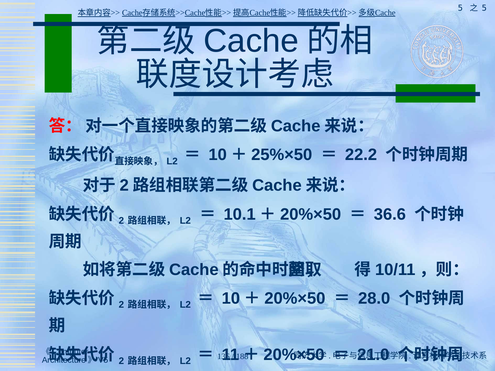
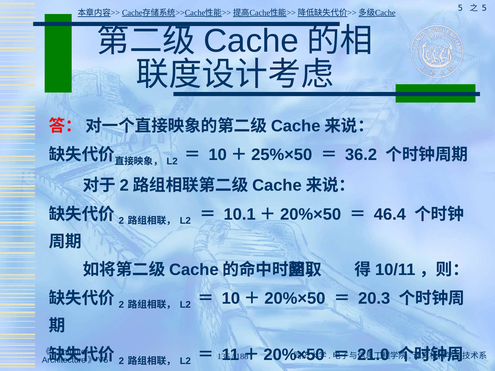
22.2: 22.2 -> 36.2
36.6: 36.6 -> 46.4
28.0: 28.0 -> 20.3
